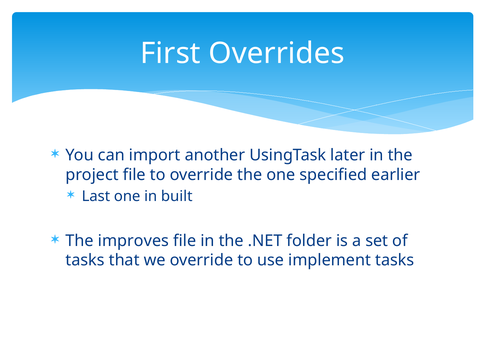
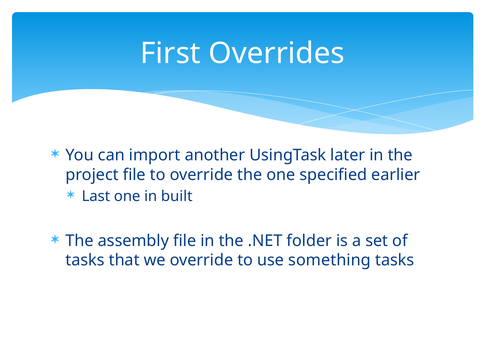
improves: improves -> assembly
implement: implement -> something
